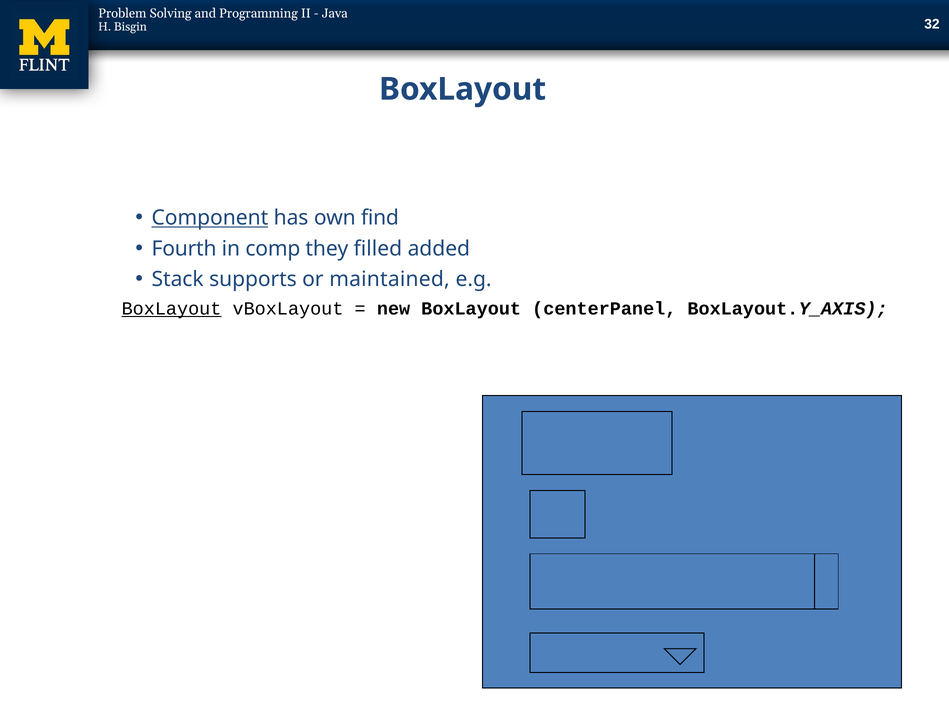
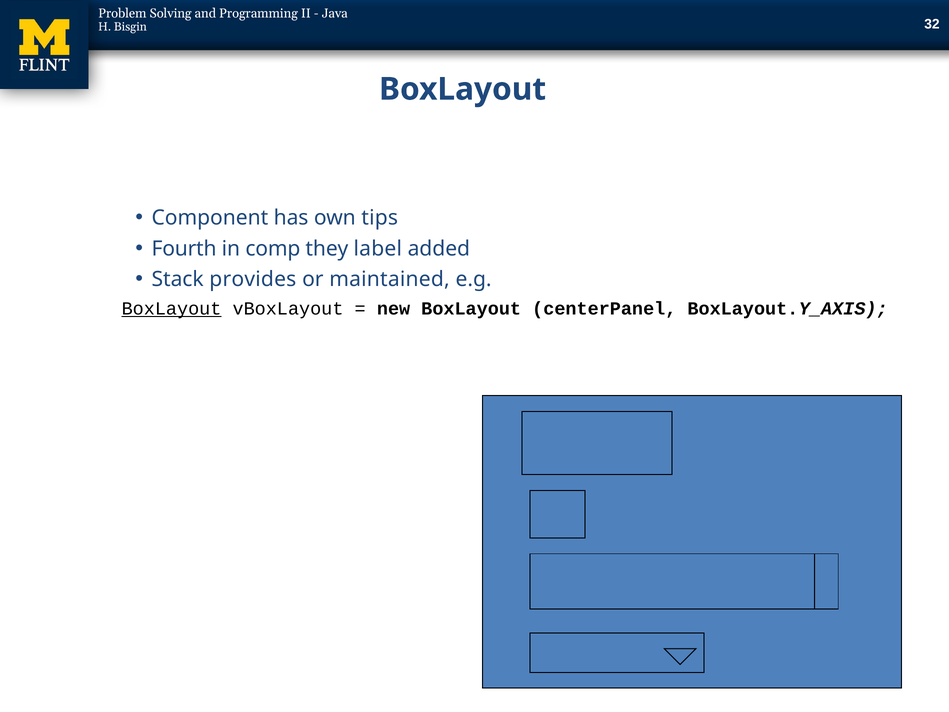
Component underline: present -> none
find: find -> tips
filled: filled -> label
supports: supports -> provides
